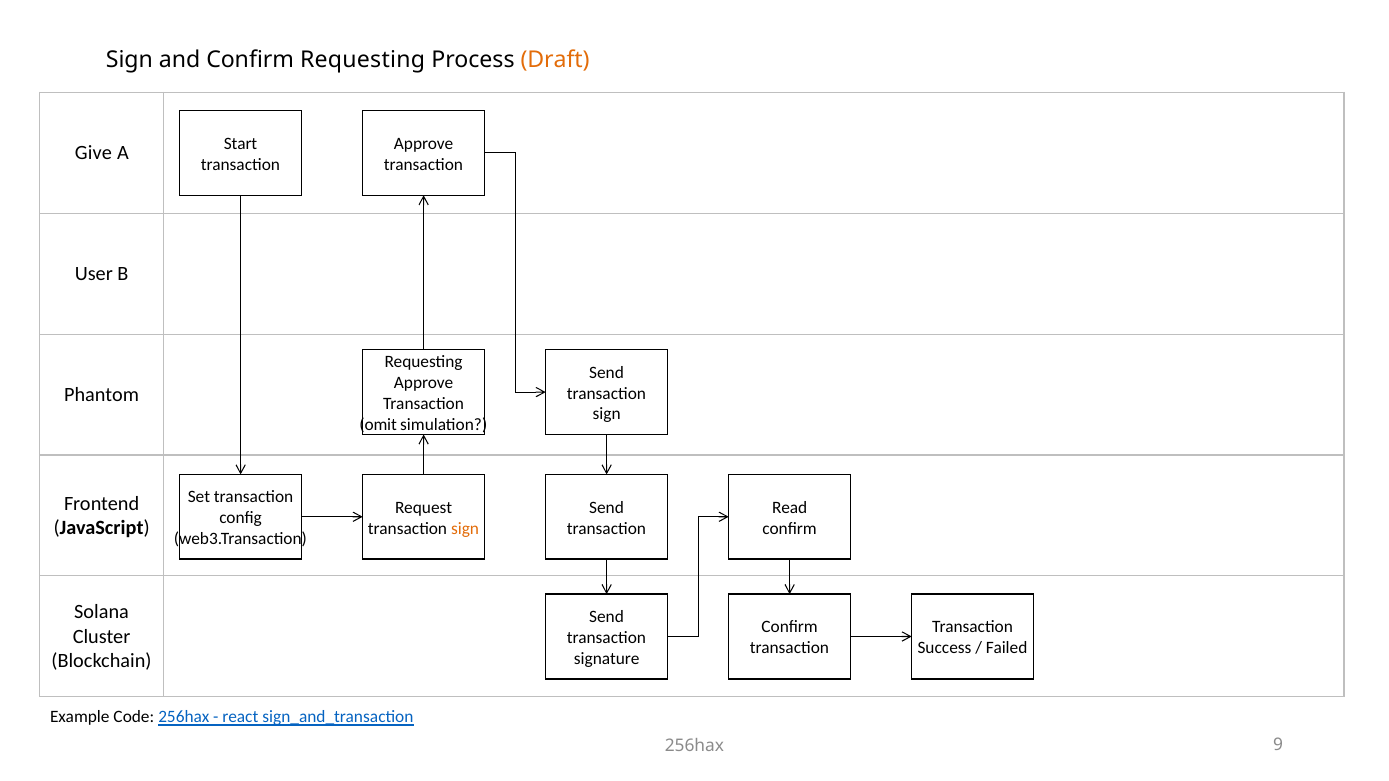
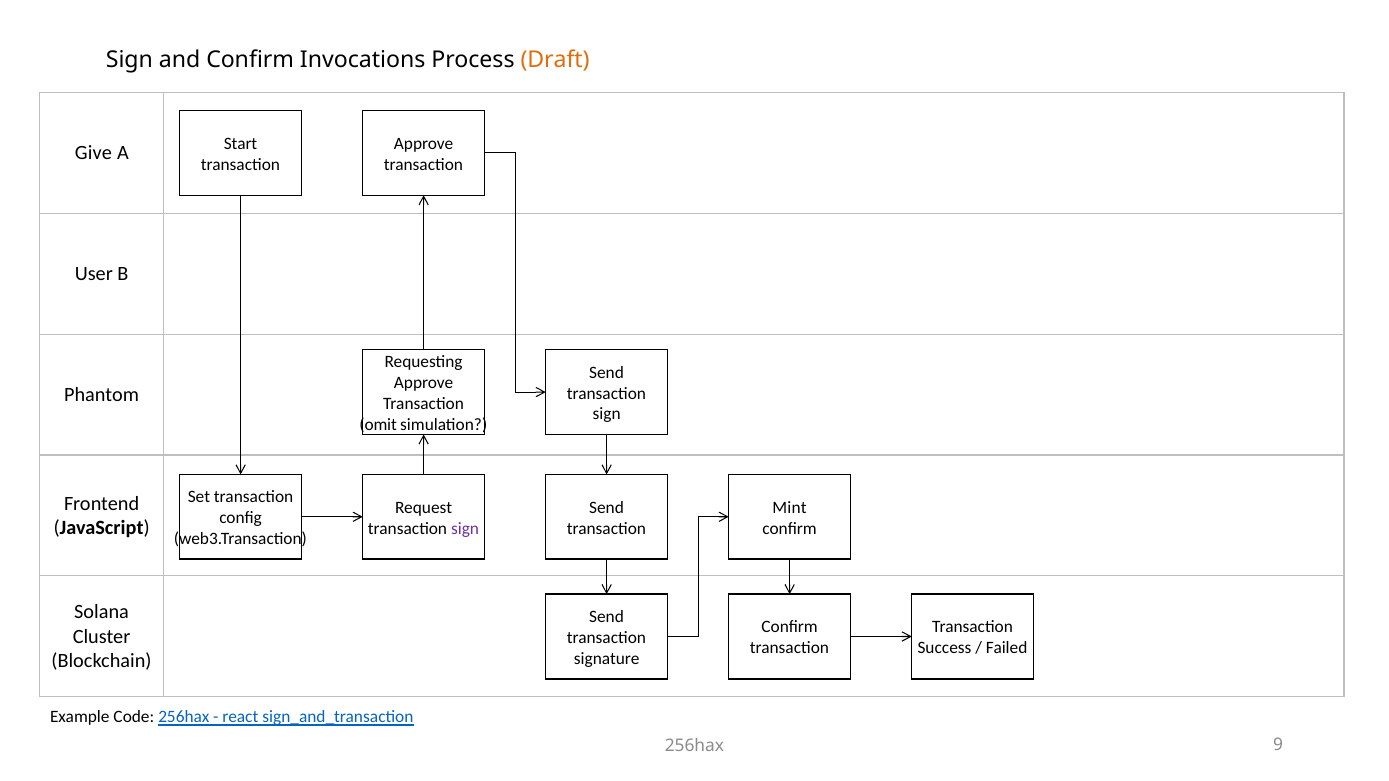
Confirm Requesting: Requesting -> Invocations
Read: Read -> Mint
sign at (465, 529) colour: orange -> purple
